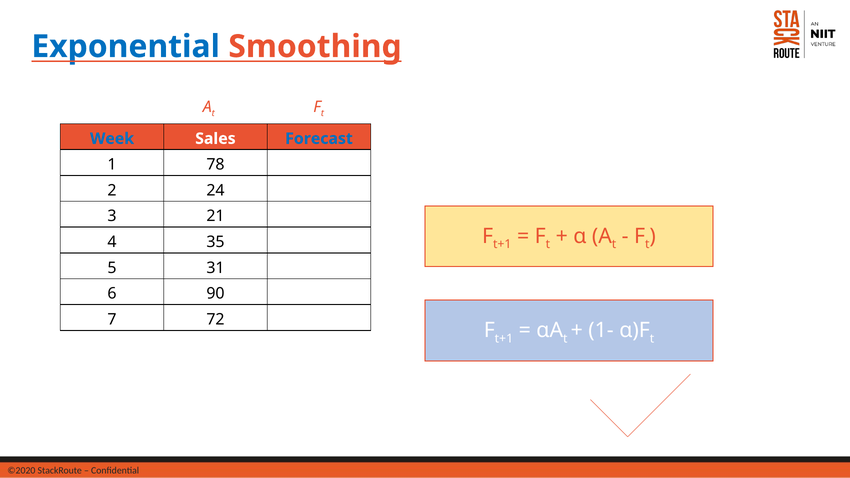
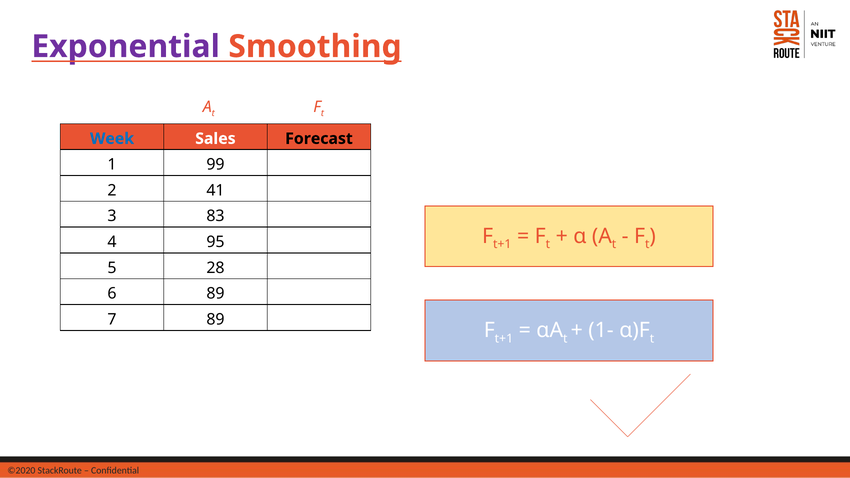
Exponential colour: blue -> purple
Forecast colour: blue -> black
78: 78 -> 99
24: 24 -> 41
21: 21 -> 83
35: 35 -> 95
31: 31 -> 28
6 90: 90 -> 89
7 72: 72 -> 89
